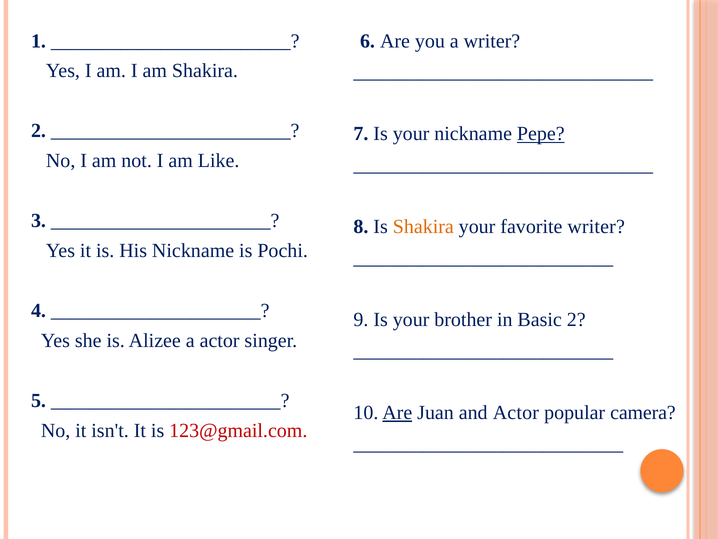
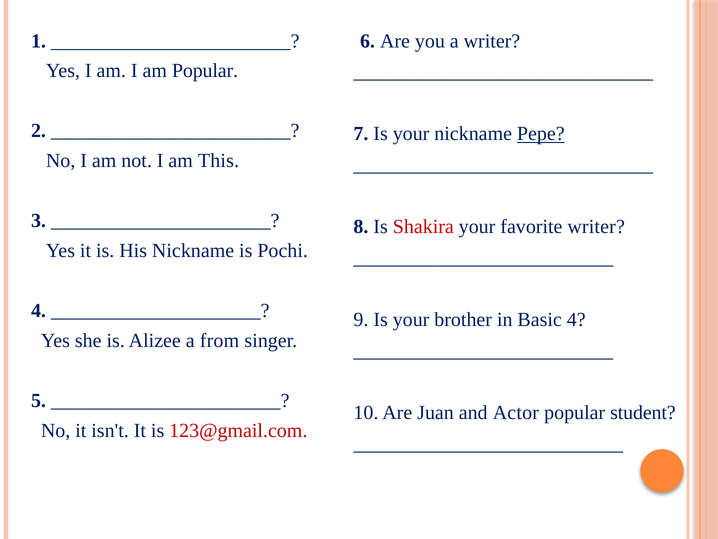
am Shakira: Shakira -> Popular
Like: Like -> This
Shakira at (423, 227) colour: orange -> red
Basic 2: 2 -> 4
a actor: actor -> from
Are at (397, 412) underline: present -> none
camera: camera -> student
